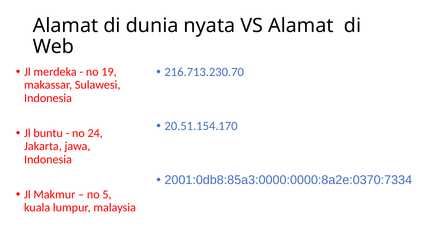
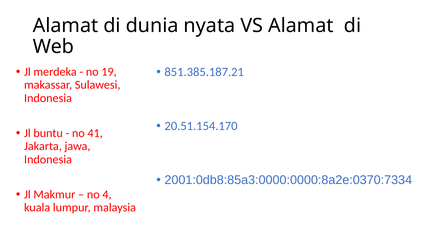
216.713.230.70: 216.713.230.70 -> 851.385.187.21
24: 24 -> 41
5: 5 -> 4
